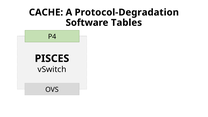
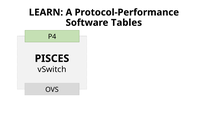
CACHE: CACHE -> LEARN
Protocol-Degradation: Protocol-Degradation -> Protocol-Performance
